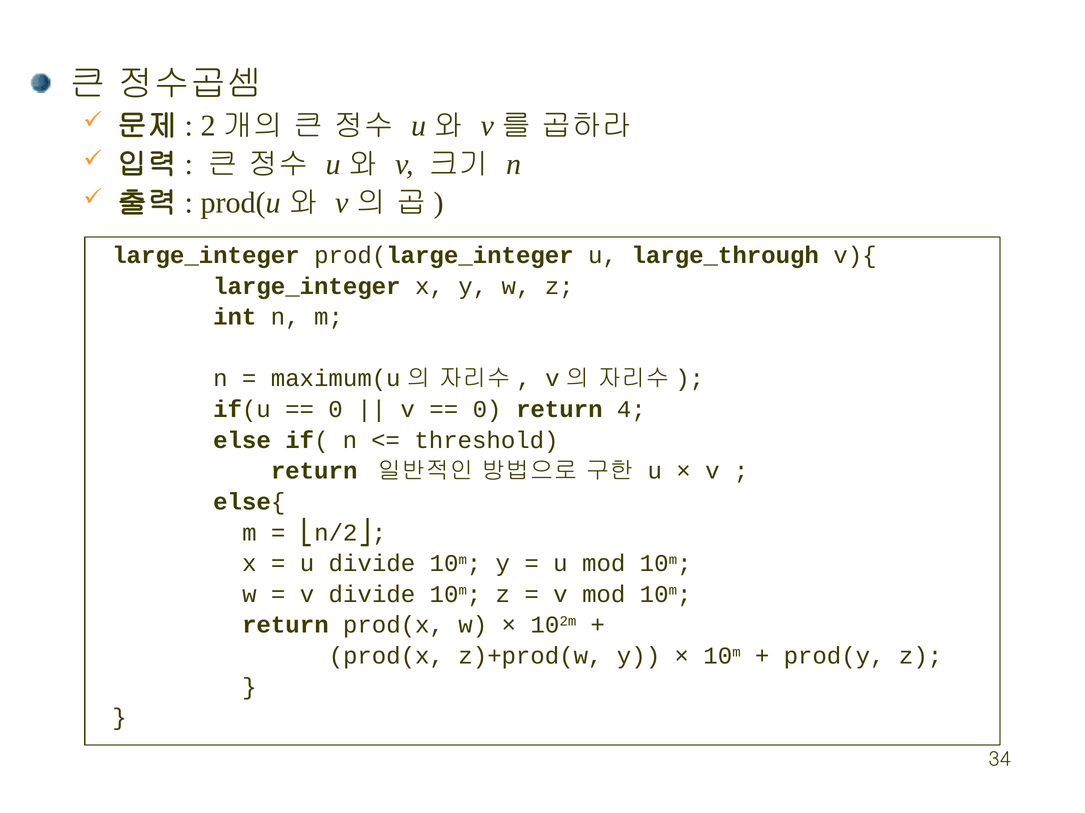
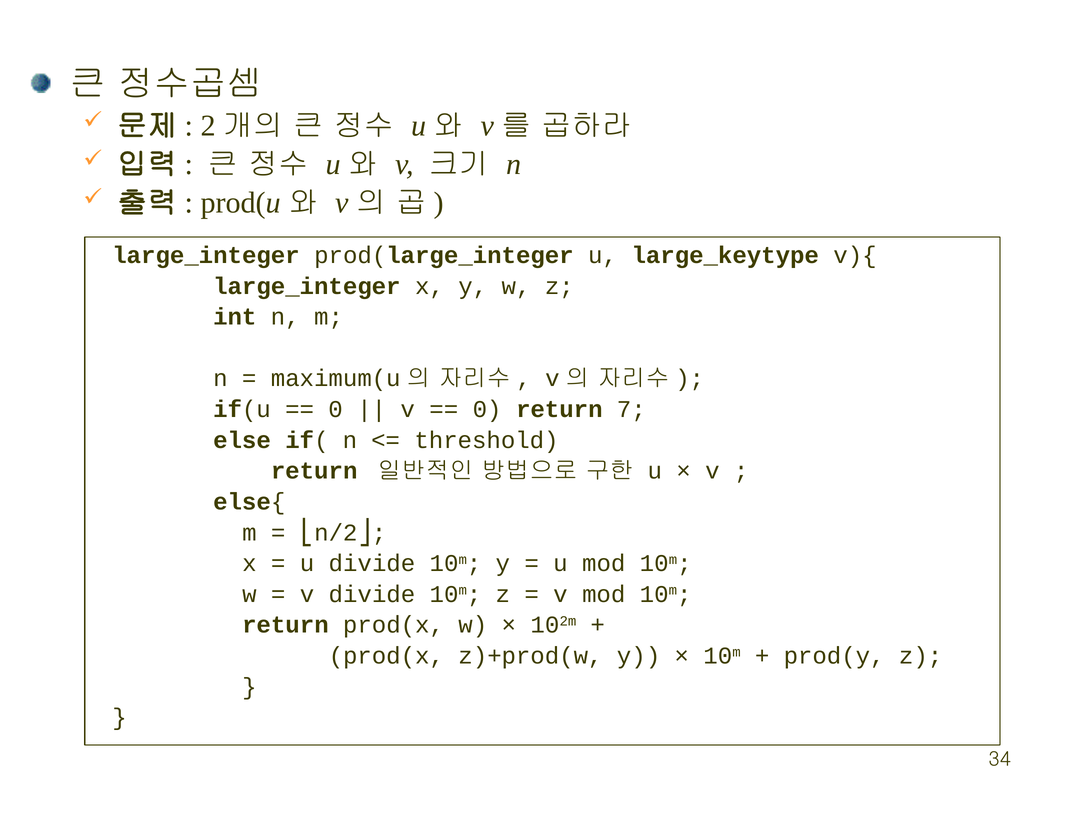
large_through: large_through -> large_keytype
4: 4 -> 7
